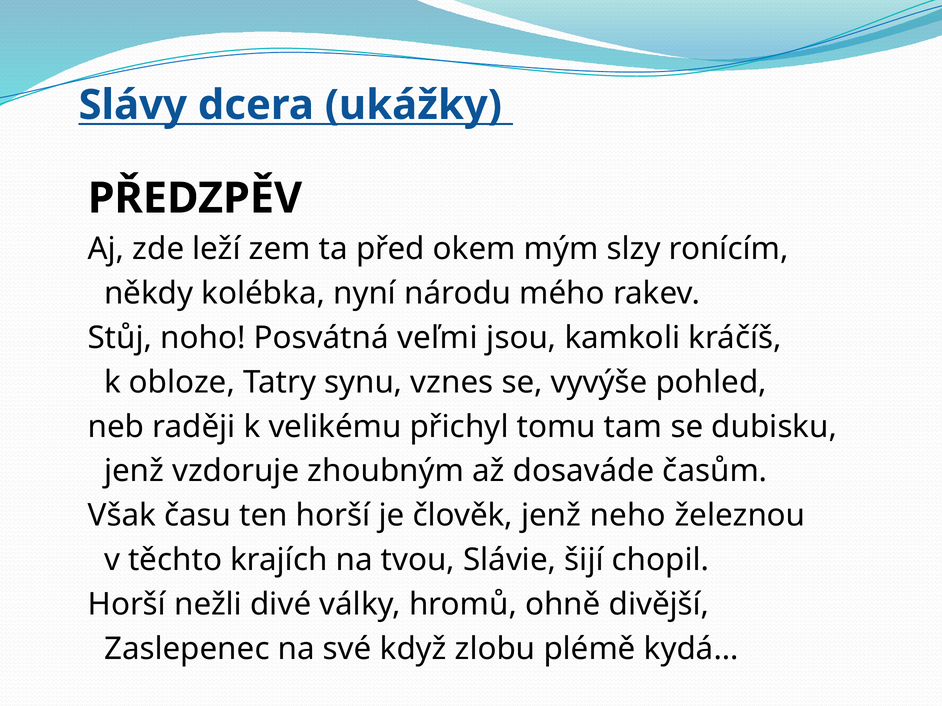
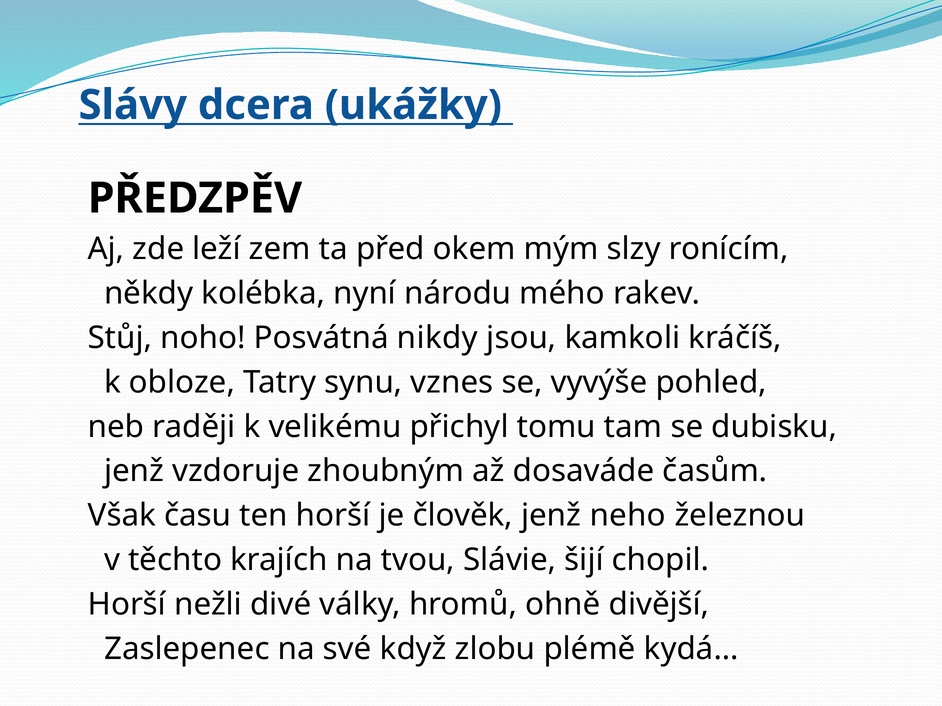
veľmi: veľmi -> nikdy
